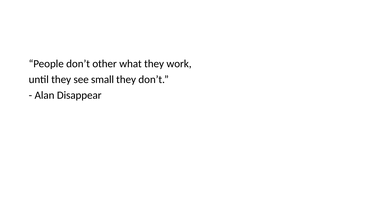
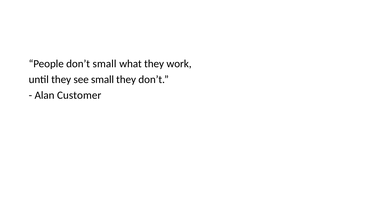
don’t other: other -> small
Disappear: Disappear -> Customer
